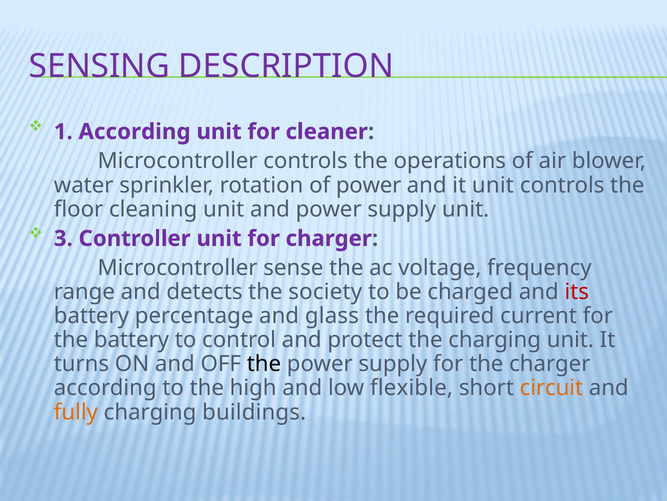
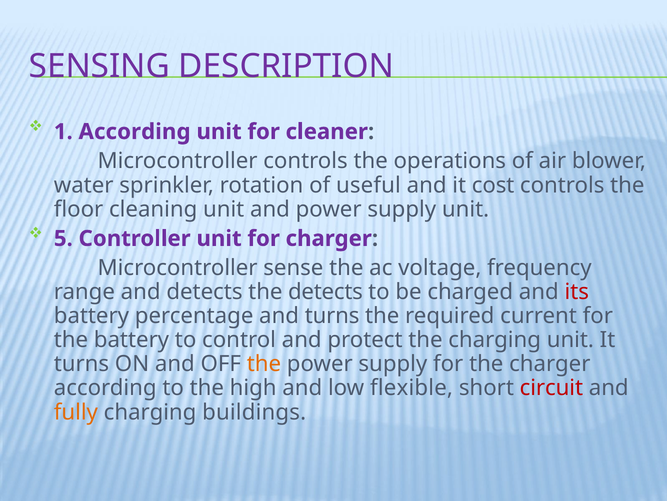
of power: power -> useful
it unit: unit -> cost
3: 3 -> 5
the society: society -> detects
and glass: glass -> turns
the at (264, 364) colour: black -> orange
circuit colour: orange -> red
